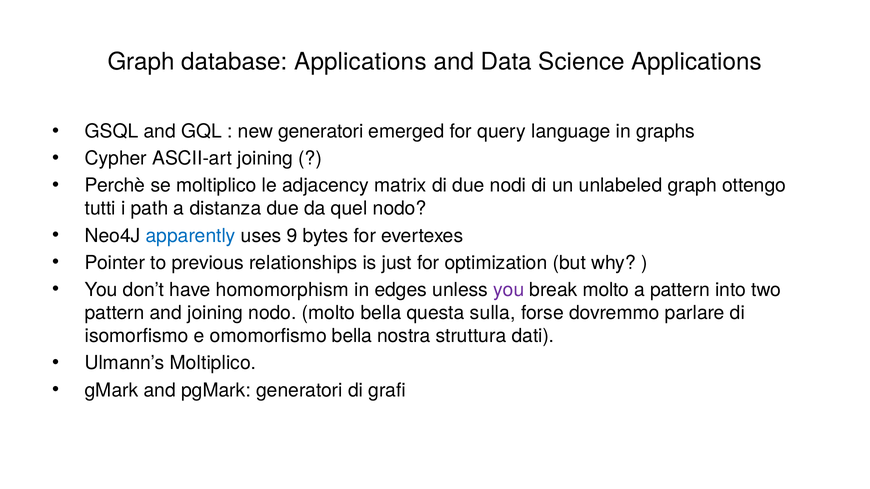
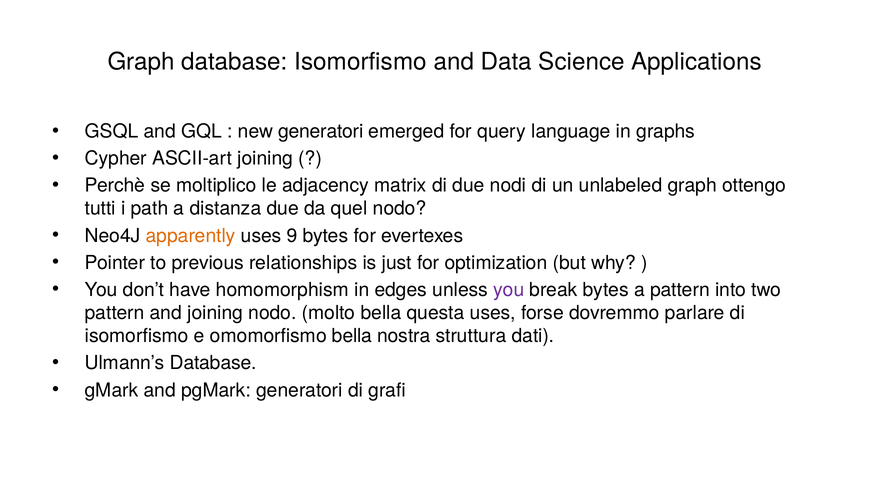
database Applications: Applications -> Isomorfismo
apparently colour: blue -> orange
break molto: molto -> bytes
questa sulla: sulla -> uses
Ulmann’s Moltiplico: Moltiplico -> Database
